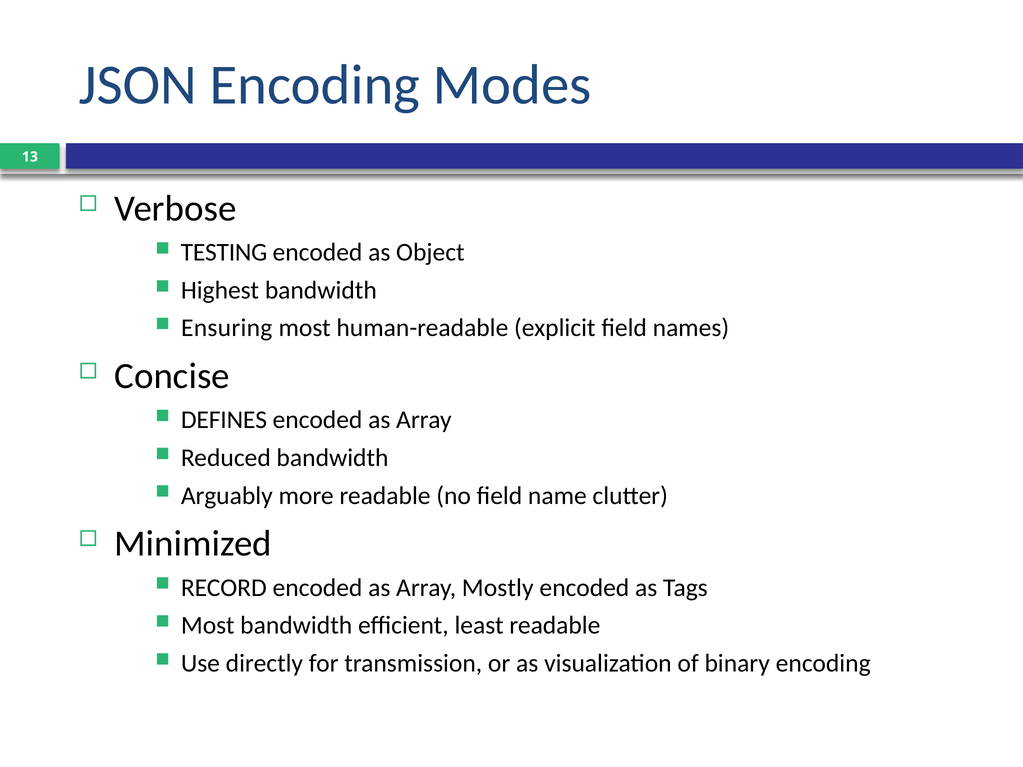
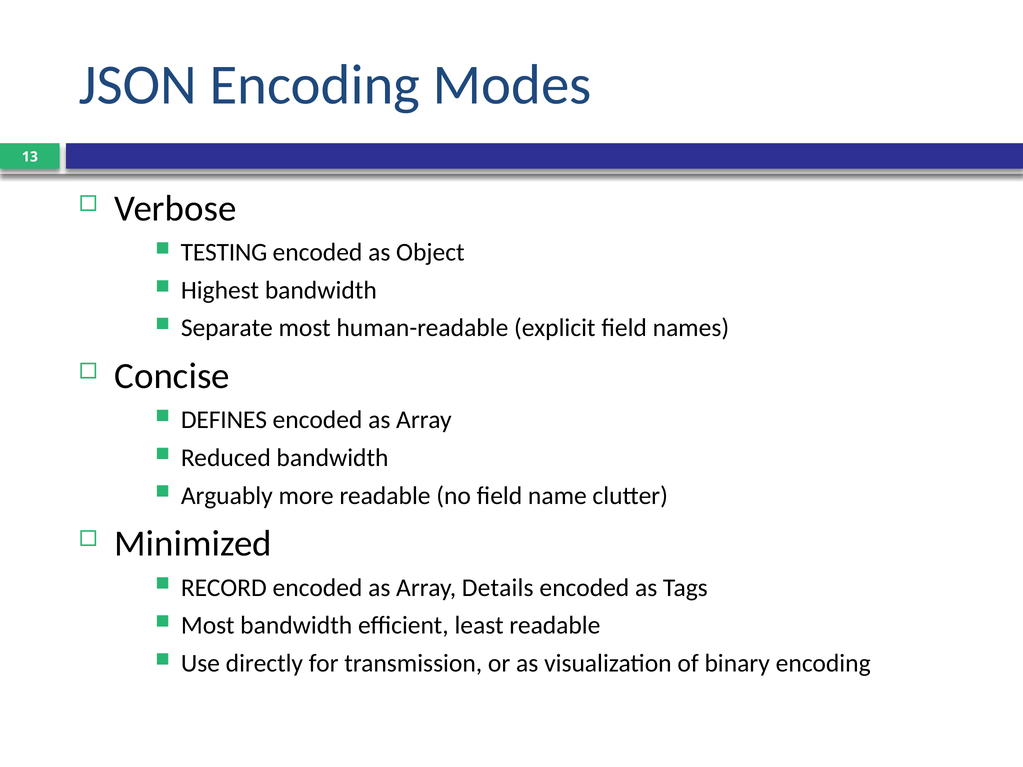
Ensuring: Ensuring -> Separate
Mostly: Mostly -> Details
